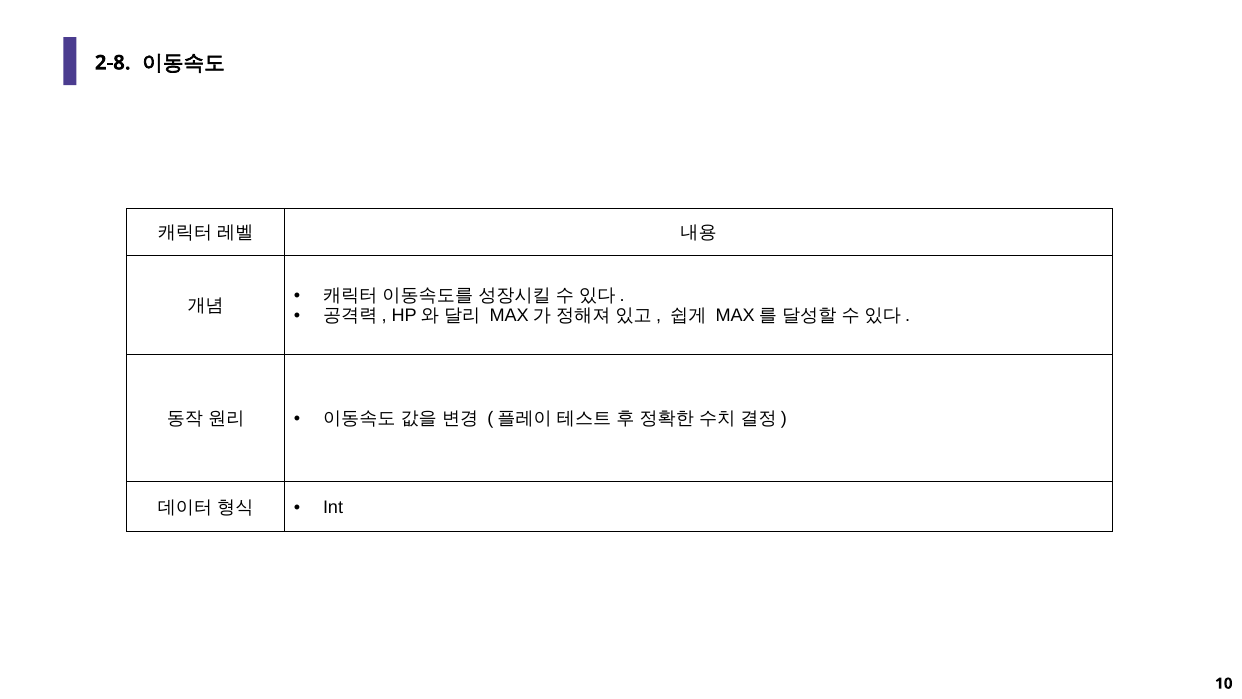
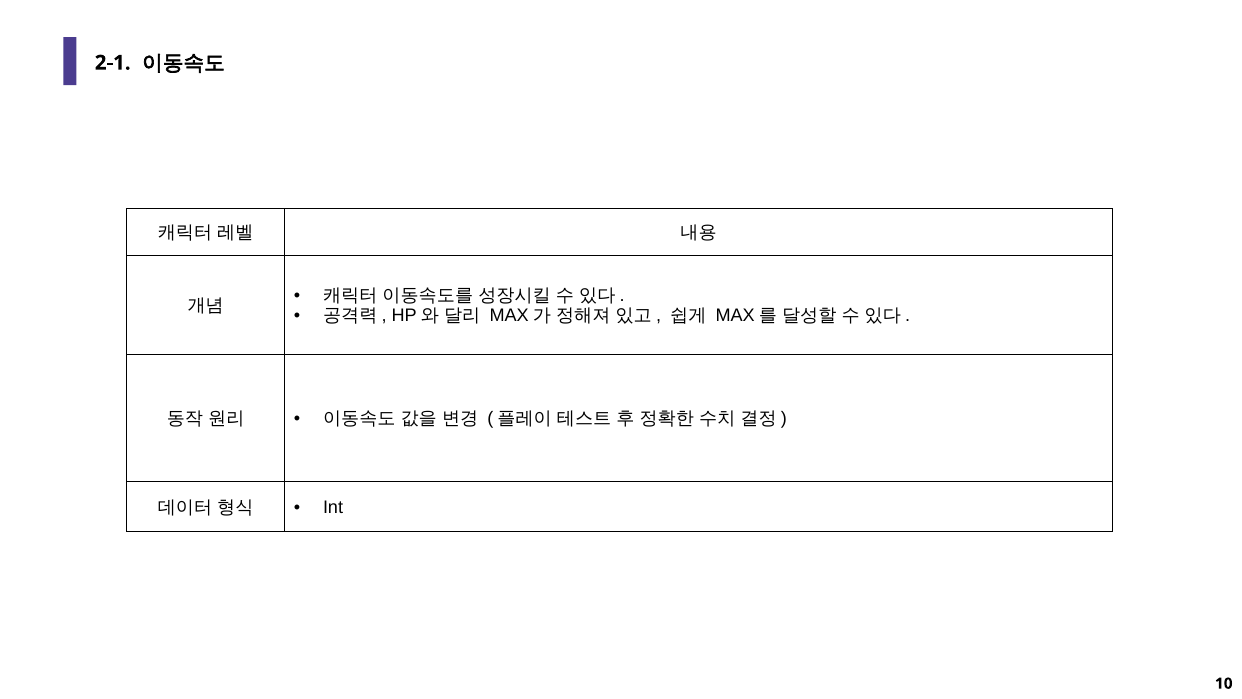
2-8: 2-8 -> 2-1
